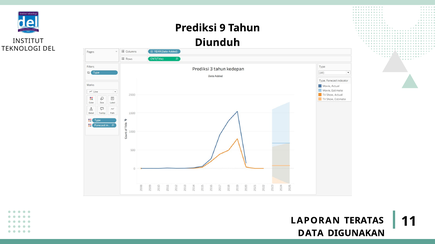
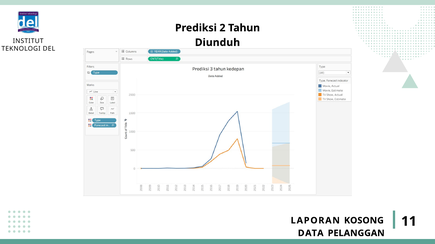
9: 9 -> 2
TERATAS: TERATAS -> KOSONG
DIGUNAKAN: DIGUNAKAN -> PELANGGAN
